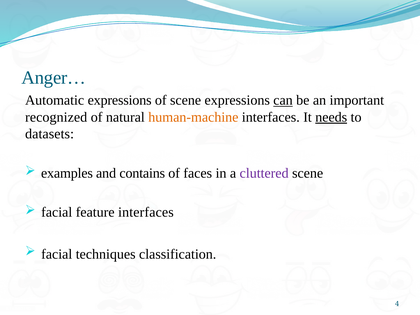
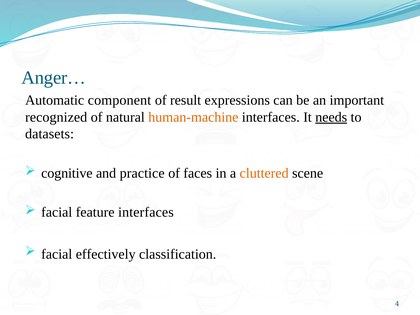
Automatic expressions: expressions -> component
of scene: scene -> result
can underline: present -> none
examples: examples -> cognitive
contains: contains -> practice
cluttered colour: purple -> orange
techniques: techniques -> effectively
